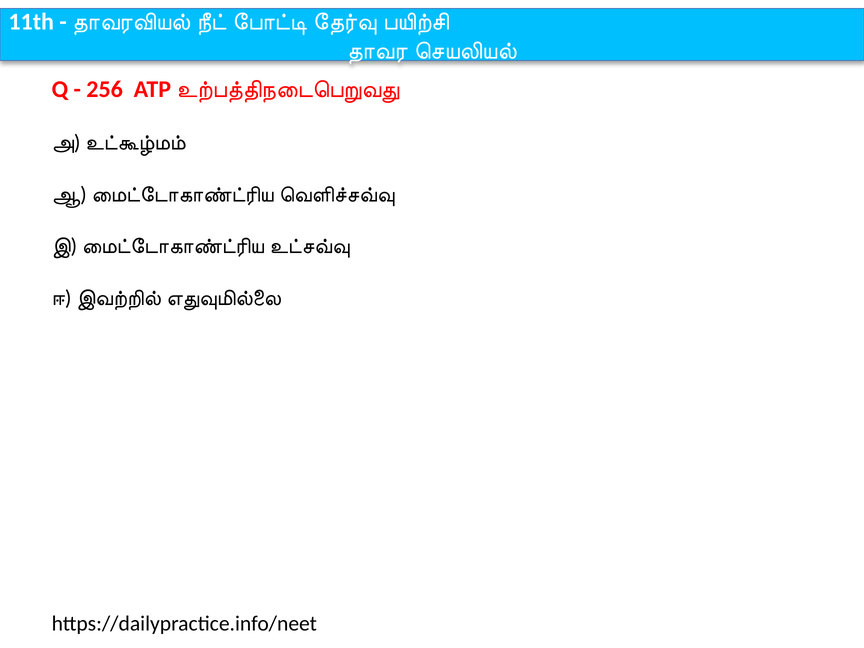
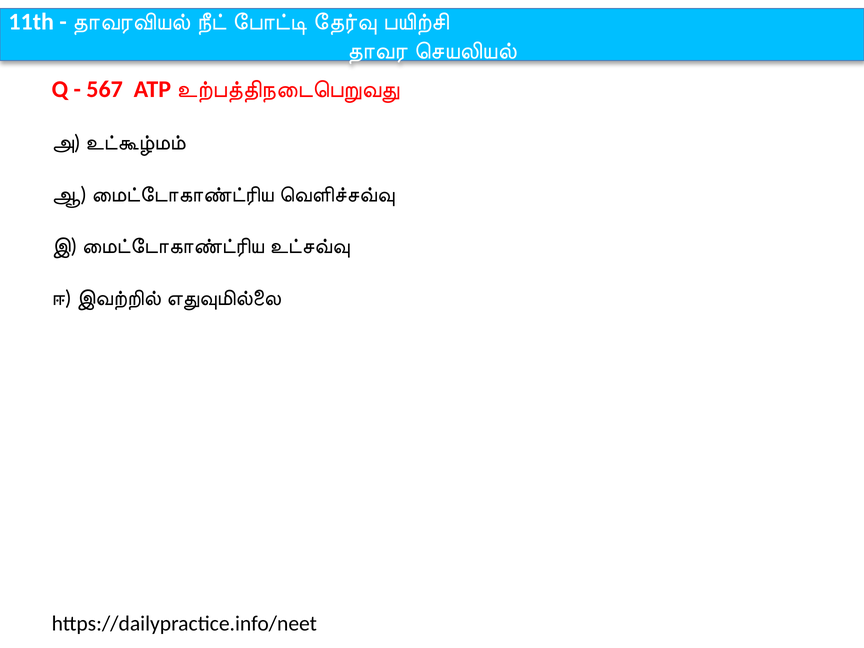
256: 256 -> 567
